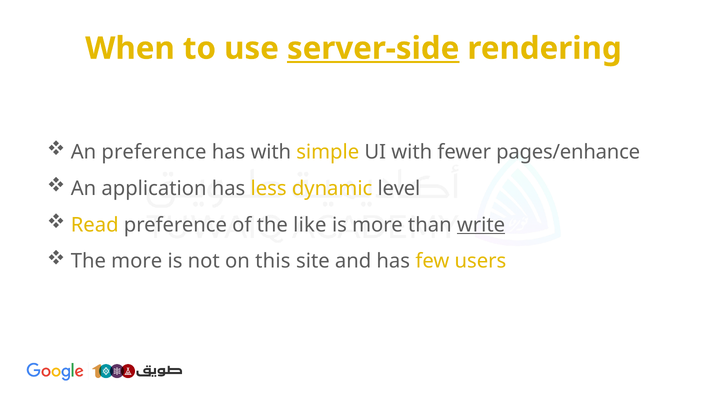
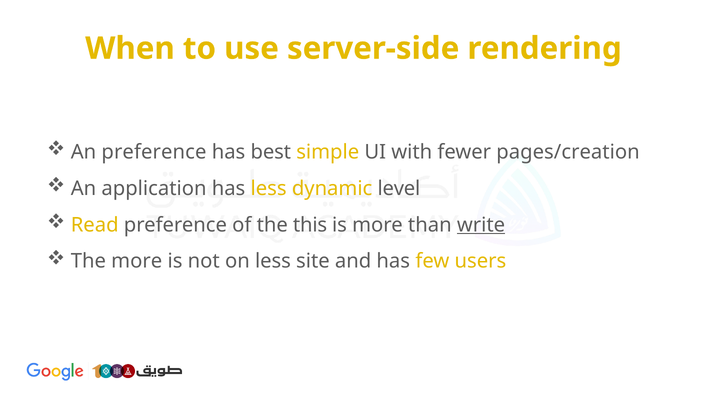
server-side underline: present -> none
has with: with -> best
pages/enhance: pages/enhance -> pages/creation
like: like -> this
on this: this -> less
